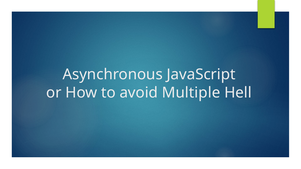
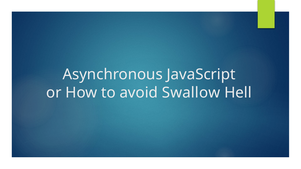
Multiple: Multiple -> Swallow
